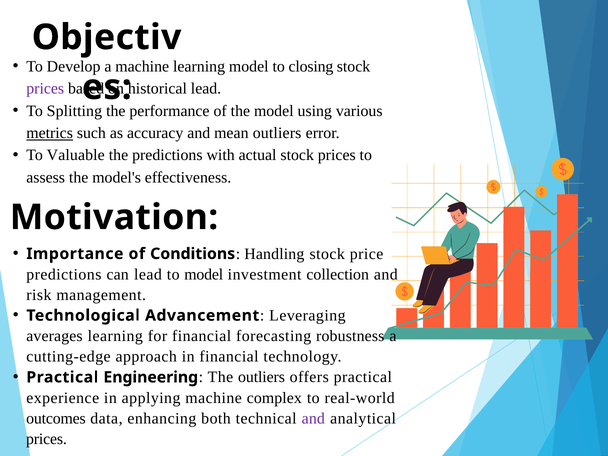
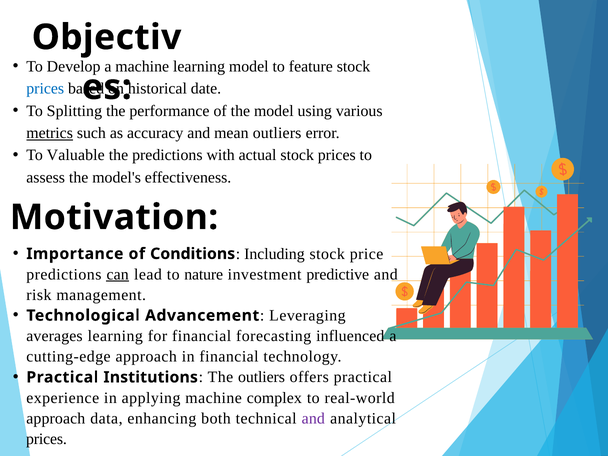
closing: closing -> feature
prices at (45, 89) colour: purple -> blue
historical lead: lead -> date
Handling: Handling -> Including
can underline: none -> present
to model: model -> nature
collection: collection -> predictive
robustness: robustness -> influenced
Engineering: Engineering -> Institutions
outcomes at (56, 418): outcomes -> approach
